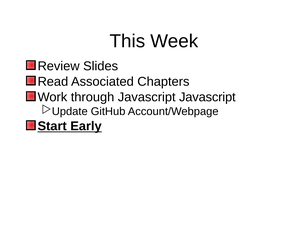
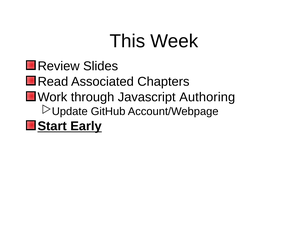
Javascript Javascript: Javascript -> Authoring
